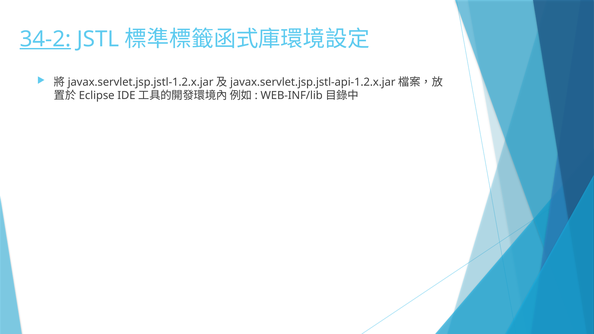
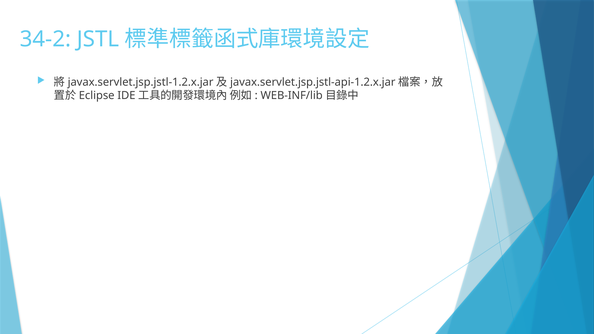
34-2 underline: present -> none
